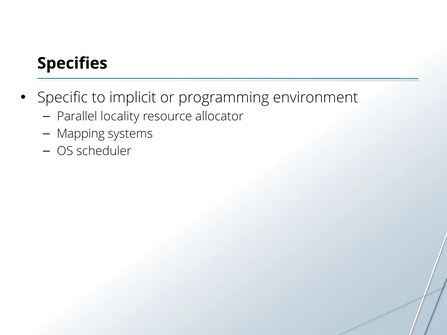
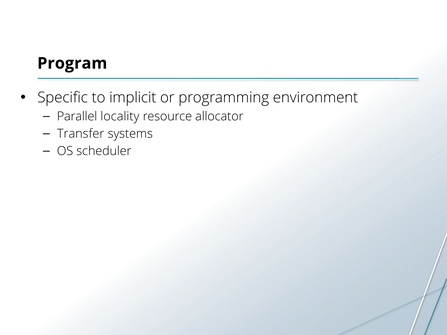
Specifies: Specifies -> Program
Mapping: Mapping -> Transfer
